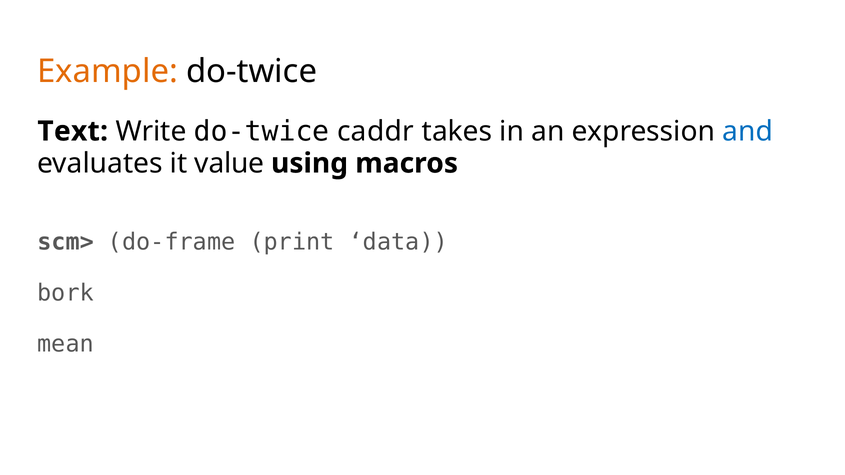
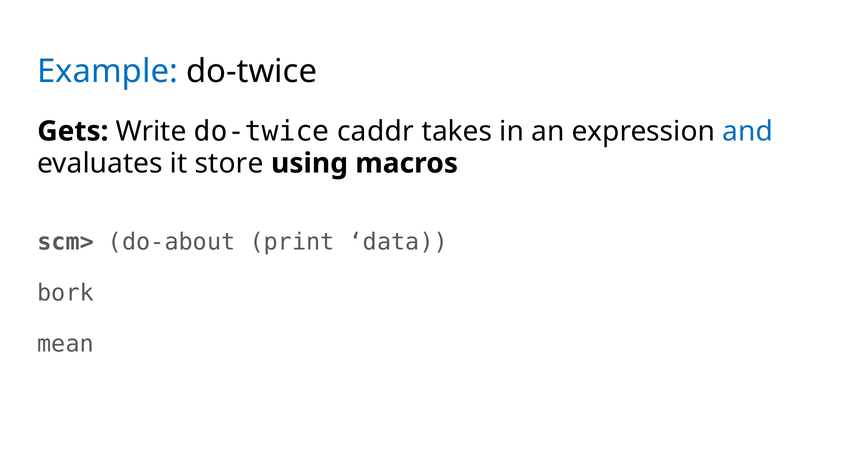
Example colour: orange -> blue
Text: Text -> Gets
value: value -> store
do-frame: do-frame -> do-about
